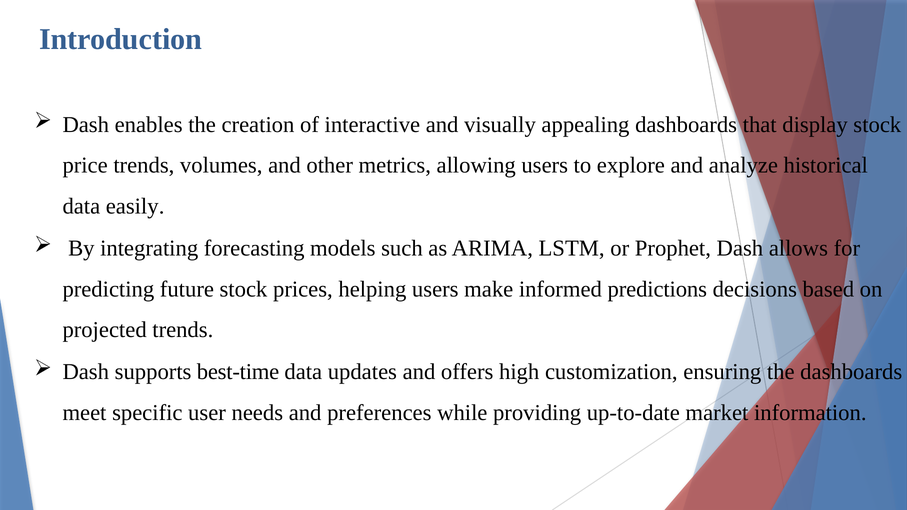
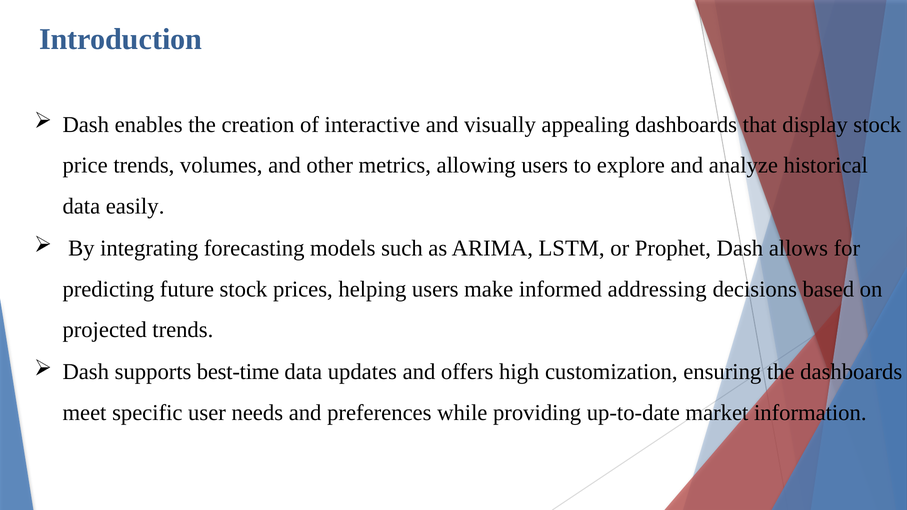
predictions: predictions -> addressing
